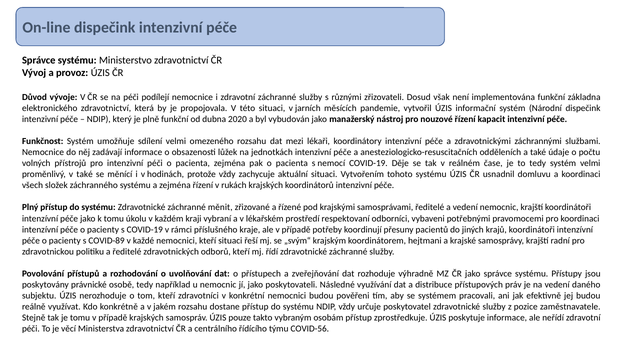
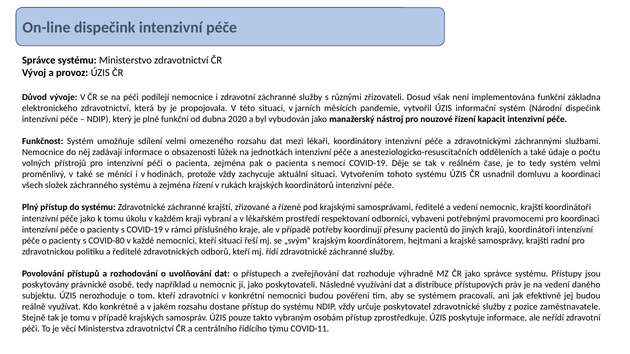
záchranné měnit: měnit -> krajští
COVID-89: COVID-89 -> COVID-80
COVID-56: COVID-56 -> COVID-11
